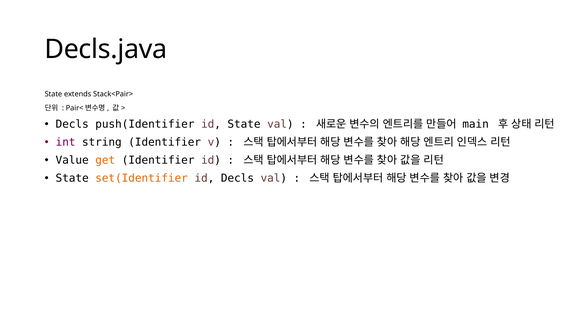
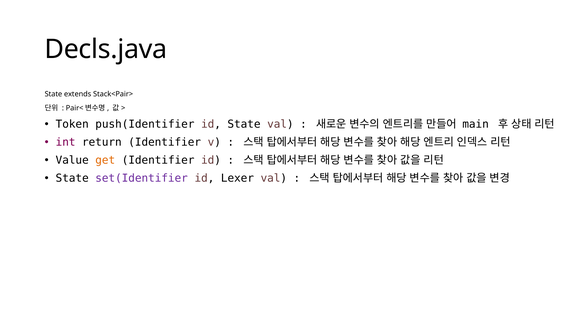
Decls at (72, 124): Decls -> Token
string: string -> return
set(Identifier colour: orange -> purple
id Decls: Decls -> Lexer
